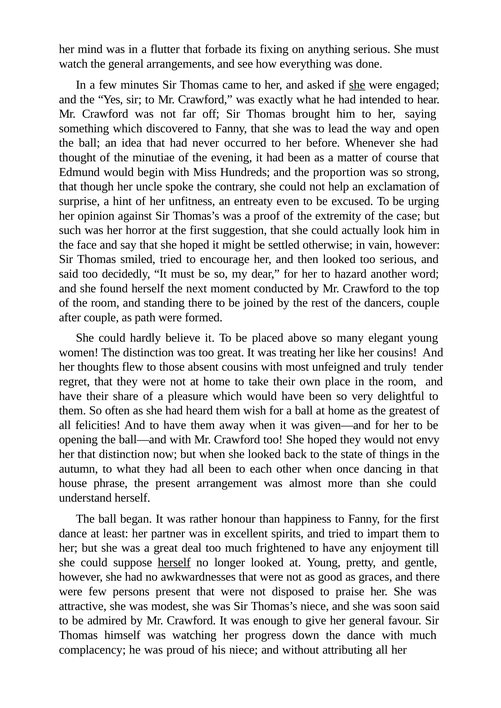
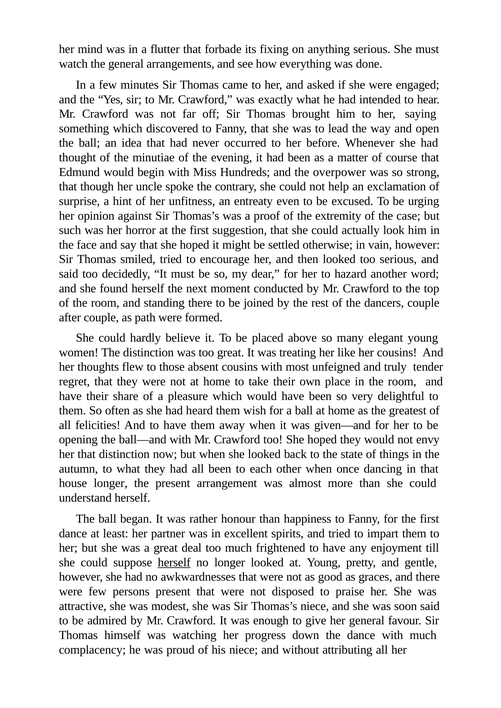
she at (357, 85) underline: present -> none
proportion: proportion -> overpower
house phrase: phrase -> longer
